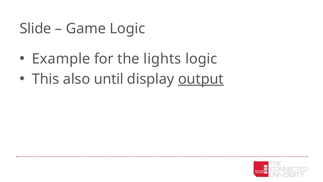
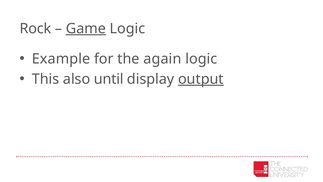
Slide: Slide -> Rock
Game underline: none -> present
lights: lights -> again
